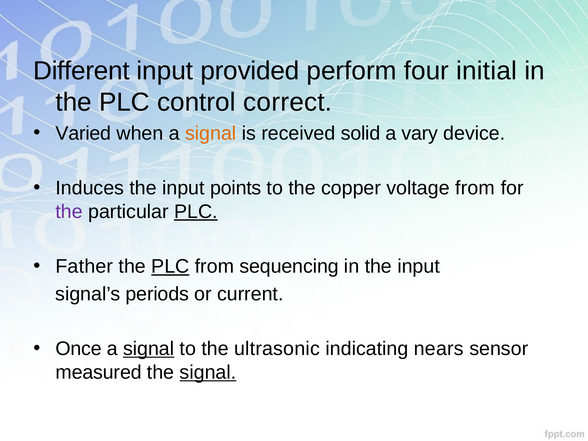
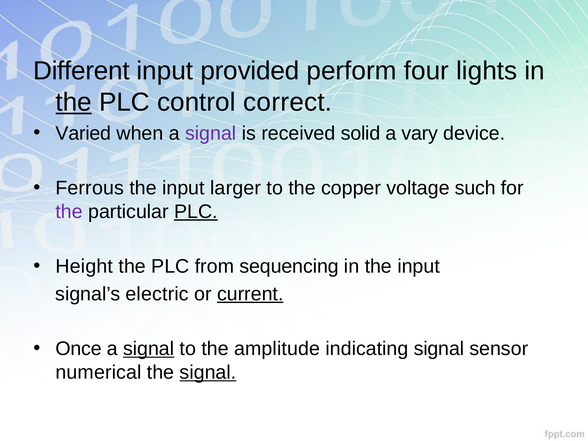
initial: initial -> lights
the at (74, 102) underline: none -> present
signal at (211, 133) colour: orange -> purple
Induces: Induces -> Ferrous
points: points -> larger
voltage from: from -> such
Father: Father -> Height
PLC at (170, 267) underline: present -> none
periods: periods -> electric
current underline: none -> present
ultrasonic: ultrasonic -> amplitude
indicating nears: nears -> signal
measured: measured -> numerical
